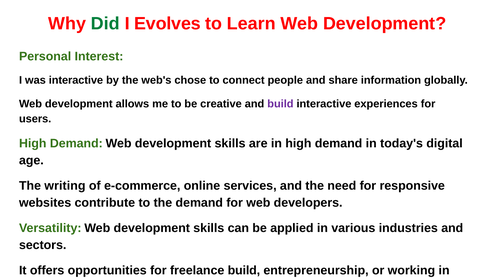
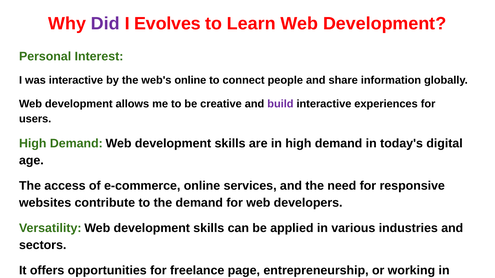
Did colour: green -> purple
web's chose: chose -> online
writing: writing -> access
freelance build: build -> page
